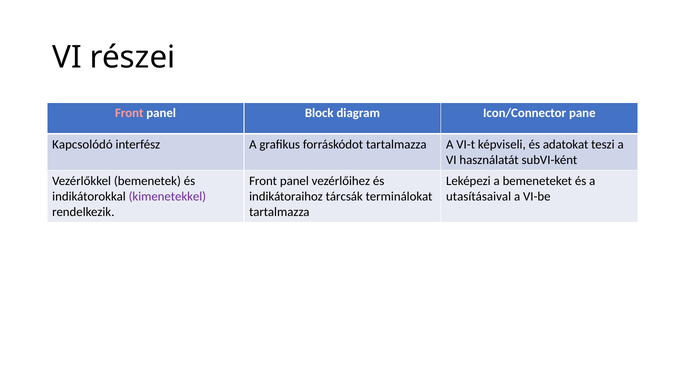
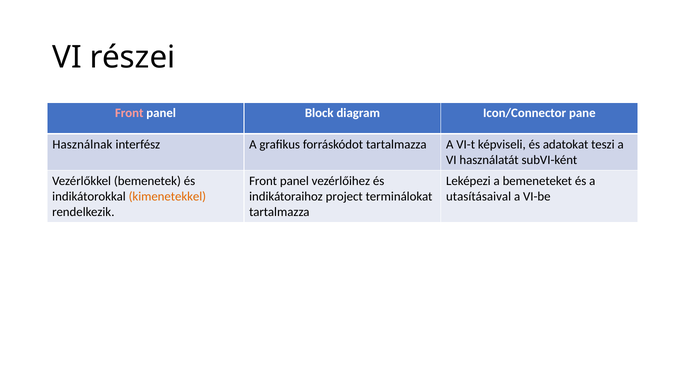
Kapcsolódó: Kapcsolódó -> Használnak
kimenetekkel colour: purple -> orange
tárcsák: tárcsák -> project
